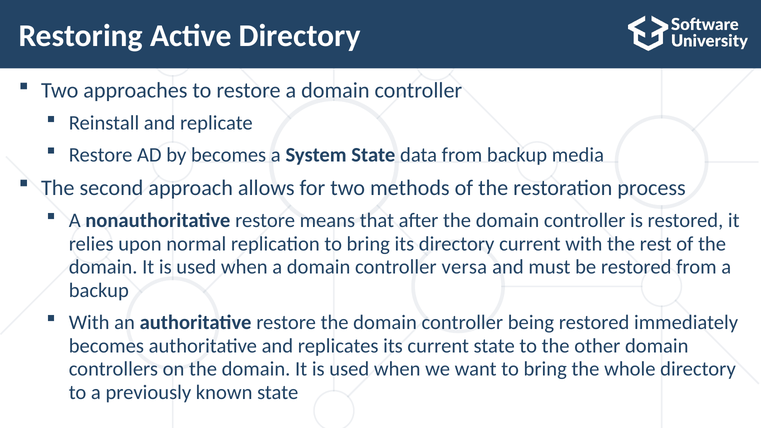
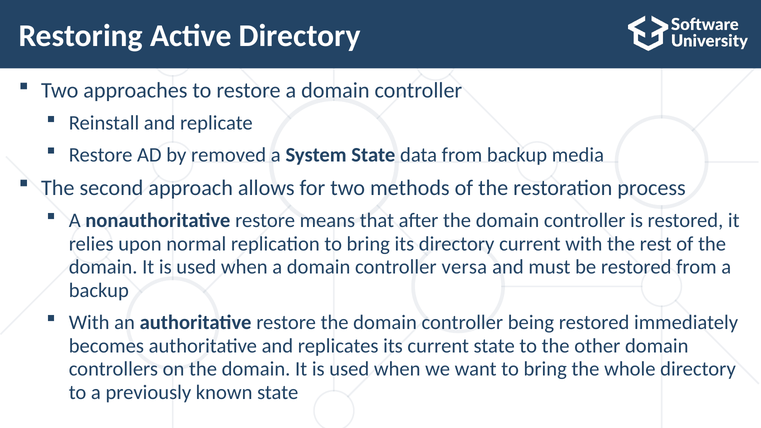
by becomes: becomes -> removed
